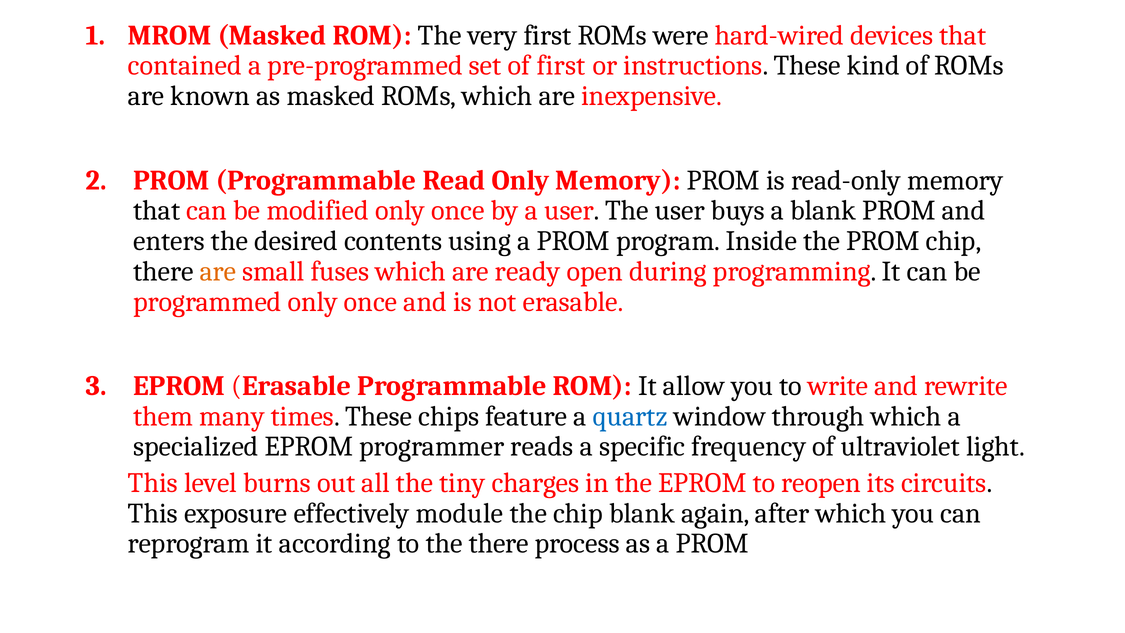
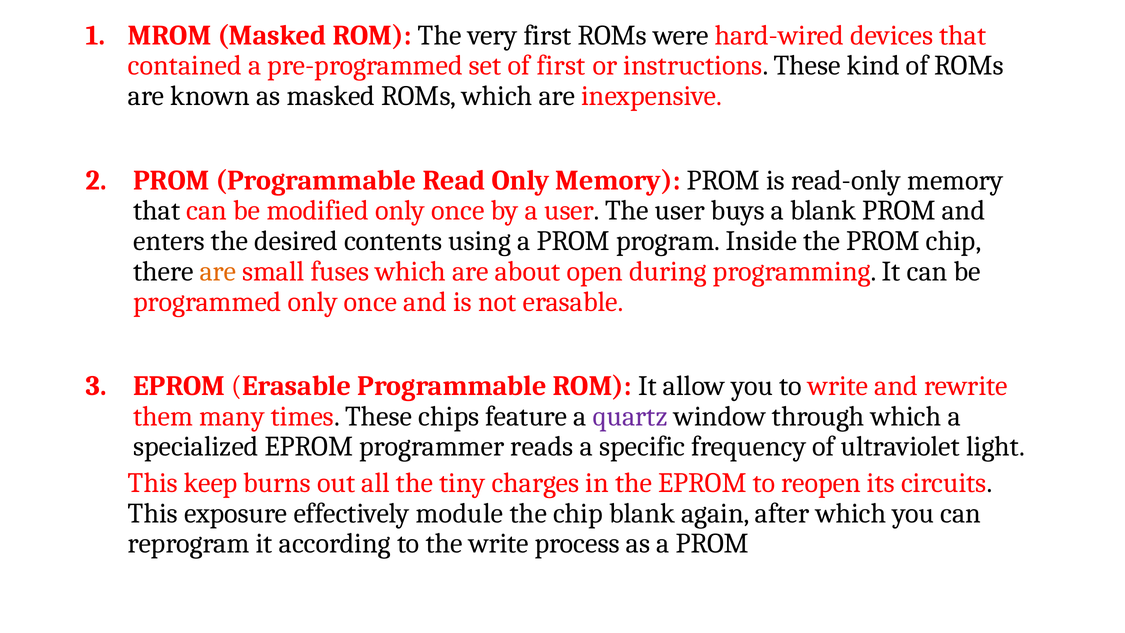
ready: ready -> about
quartz colour: blue -> purple
level: level -> keep
the there: there -> write
